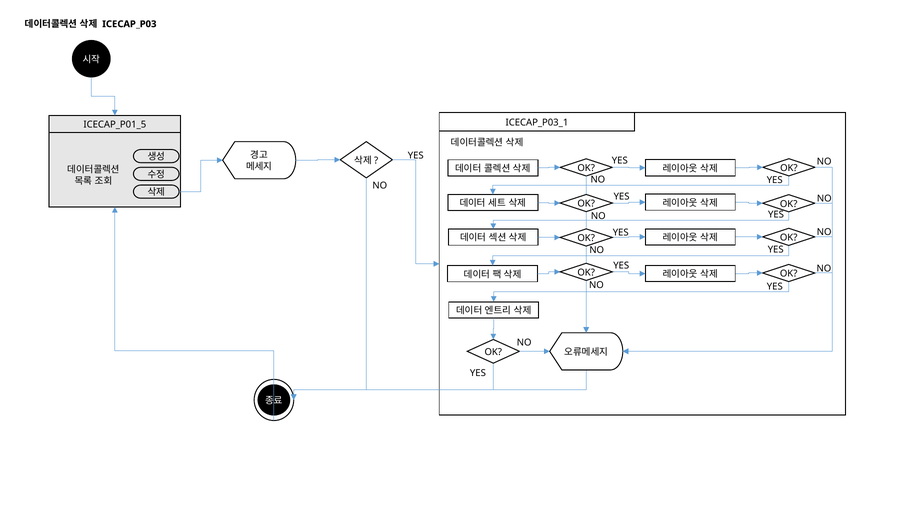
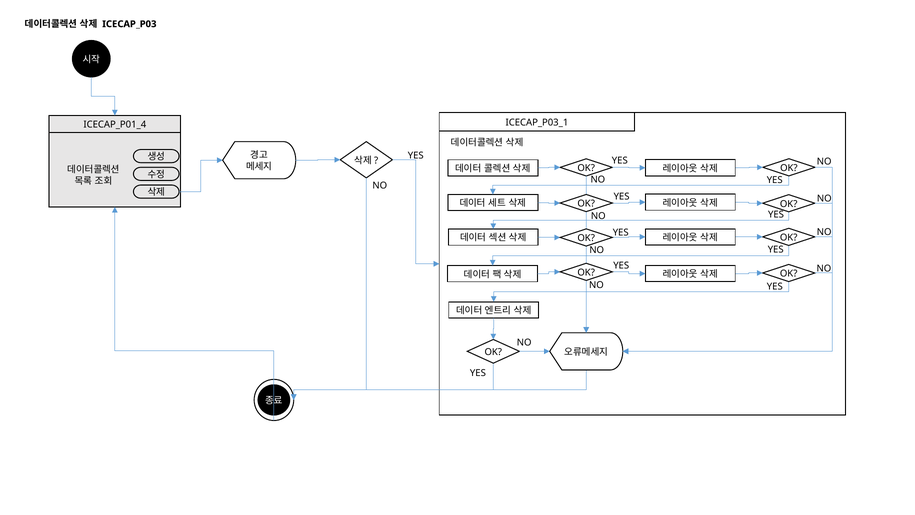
ICECAP_P01_5: ICECAP_P01_5 -> ICECAP_P01_4
